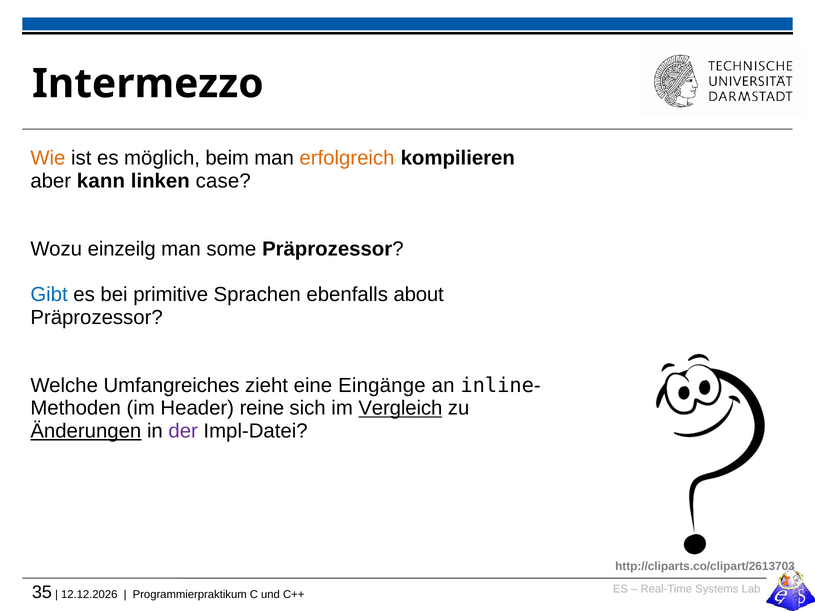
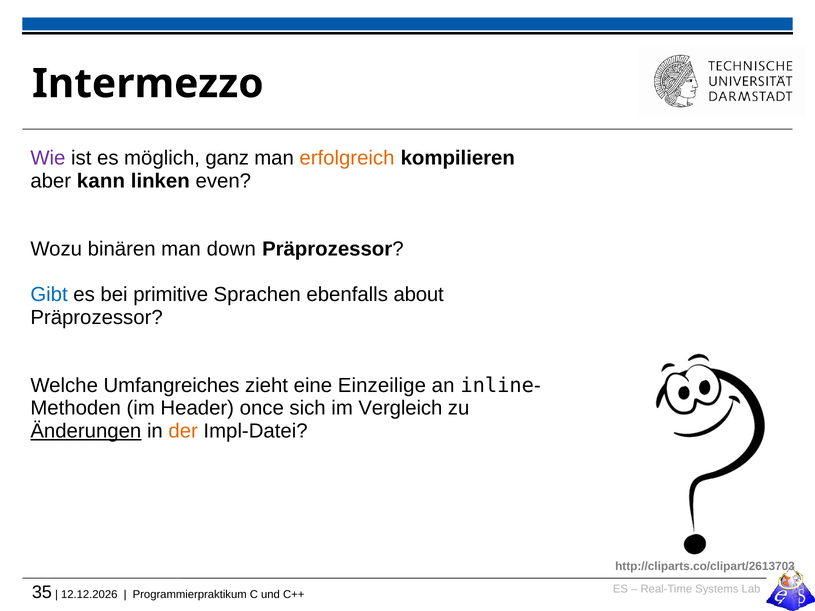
Wie colour: orange -> purple
beim: beim -> ganz
case: case -> even
einzeilg: einzeilg -> binären
some: some -> down
Eingänge: Eingänge -> Einzeilige
reine: reine -> once
Vergleich underline: present -> none
der colour: purple -> orange
